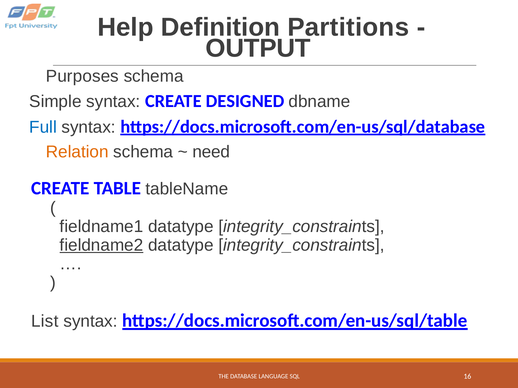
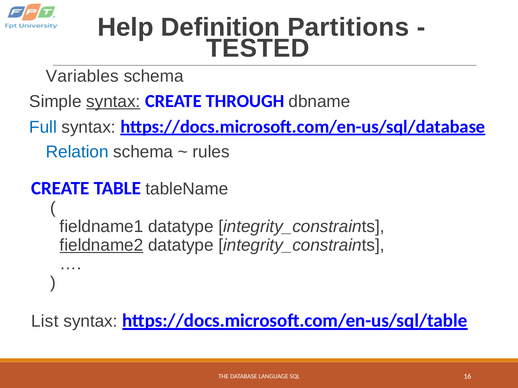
OUTPUT: OUTPUT -> TESTED
Purposes: Purposes -> Variables
syntax at (113, 102) underline: none -> present
DESIGNED: DESIGNED -> THROUGH
Relation colour: orange -> blue
need: need -> rules
